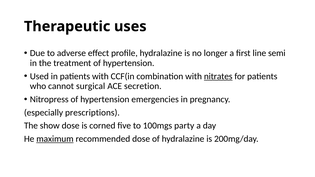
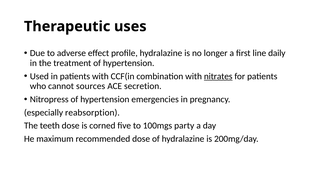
semi: semi -> daily
surgical: surgical -> sources
prescriptions: prescriptions -> reabsorption
show: show -> teeth
maximum underline: present -> none
